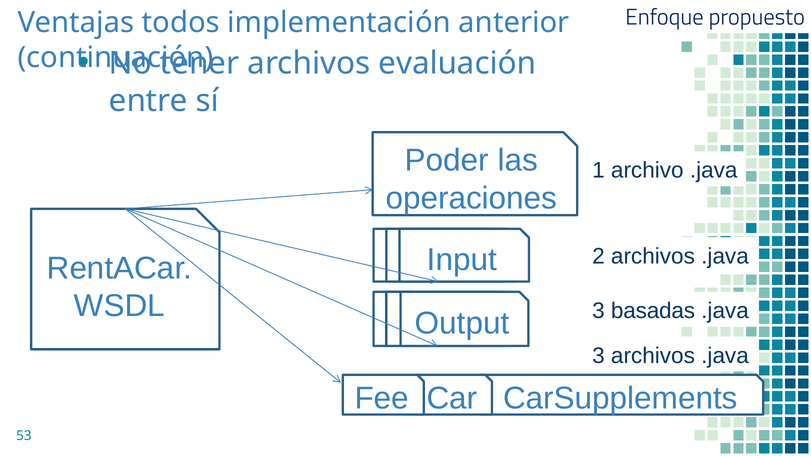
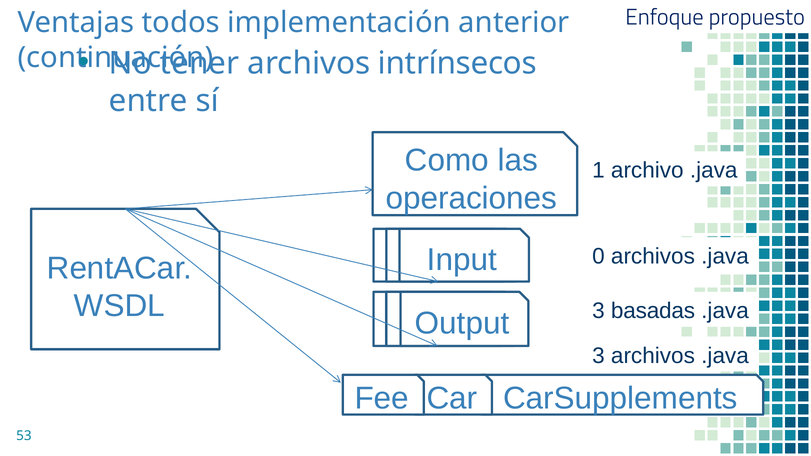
evaluación: evaluación -> intrínsecos
Poder: Poder -> Como
2: 2 -> 0
